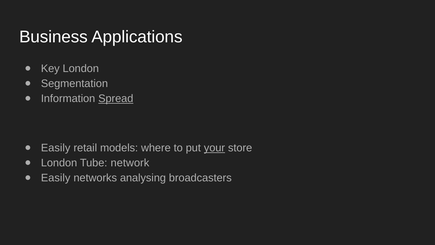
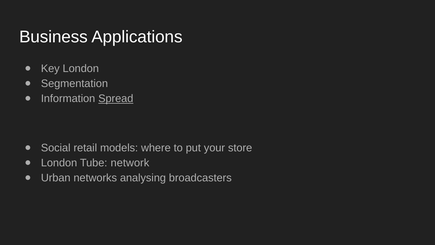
Easily at (56, 148): Easily -> Social
your underline: present -> none
Easily at (56, 178): Easily -> Urban
